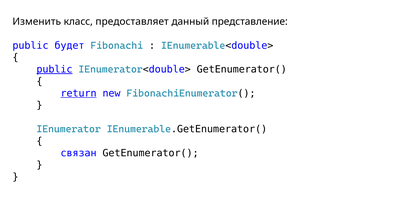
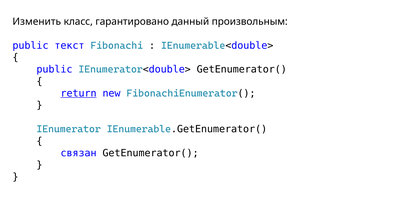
предоставляет: предоставляет -> гарантировано
представление: представление -> произвольным
будет: будет -> текст
public at (54, 69) underline: present -> none
